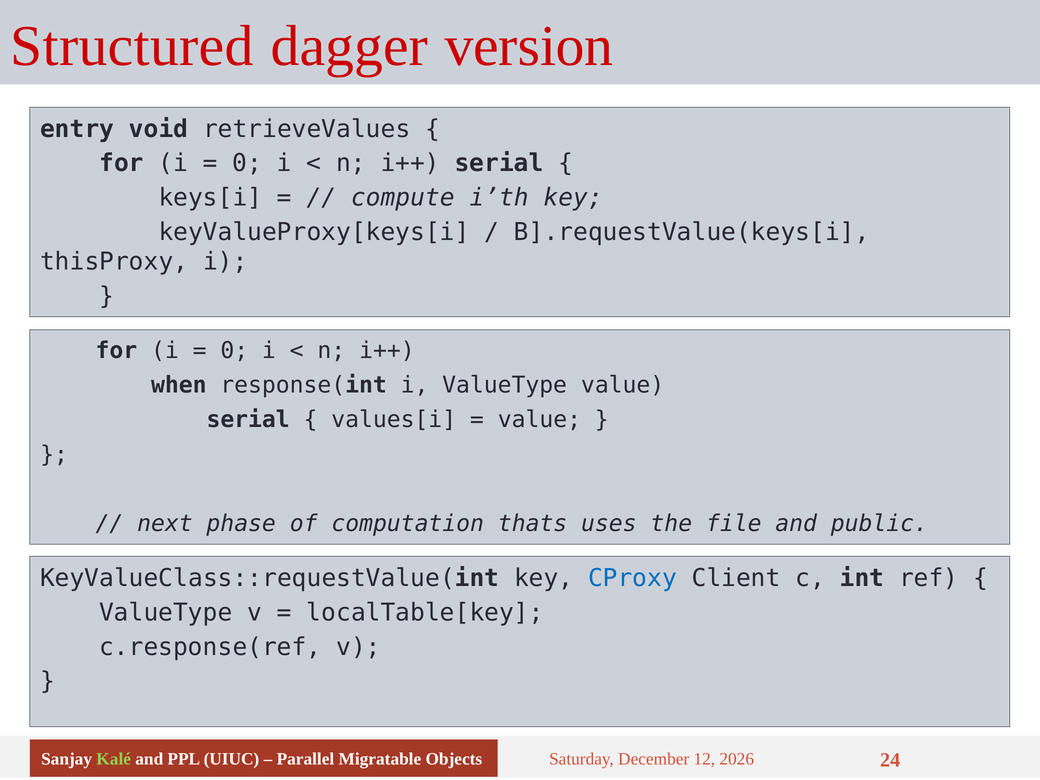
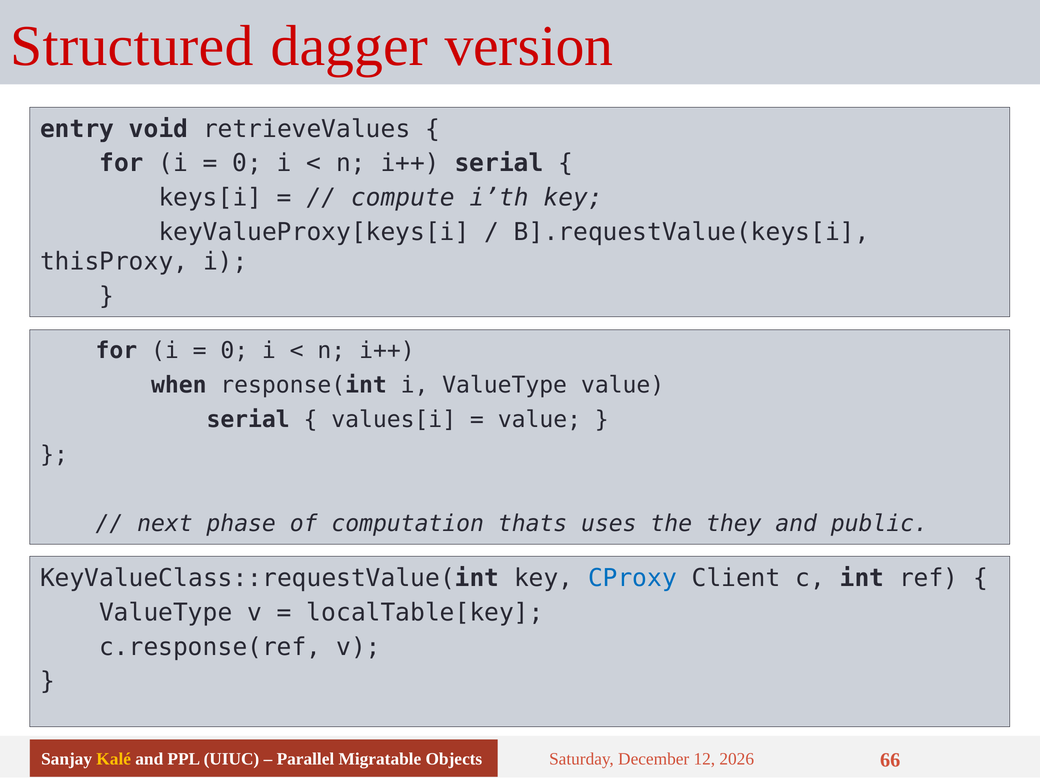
file: file -> they
Kalé colour: light green -> yellow
24: 24 -> 66
